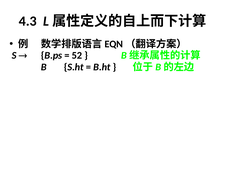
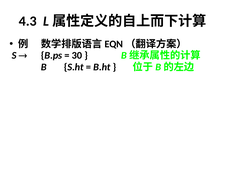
52: 52 -> 30
